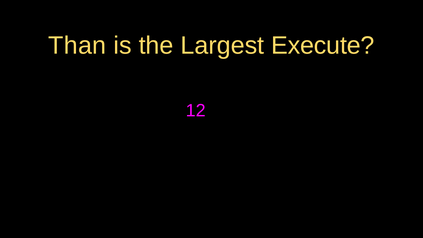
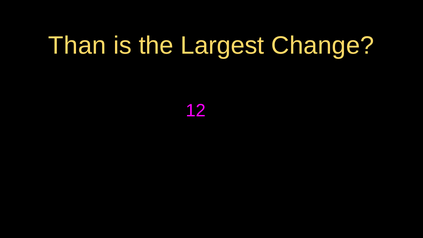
Execute: Execute -> Change
